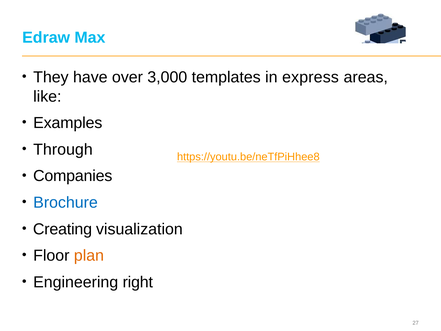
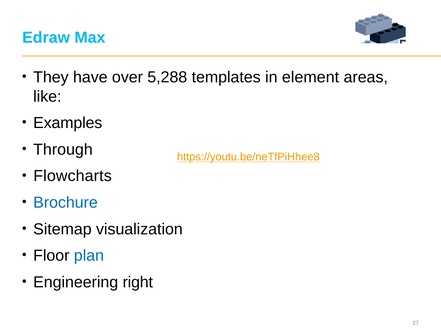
3,000: 3,000 -> 5,288
express: express -> element
Companies: Companies -> Flowcharts
Creating: Creating -> Sitemap
plan colour: orange -> blue
